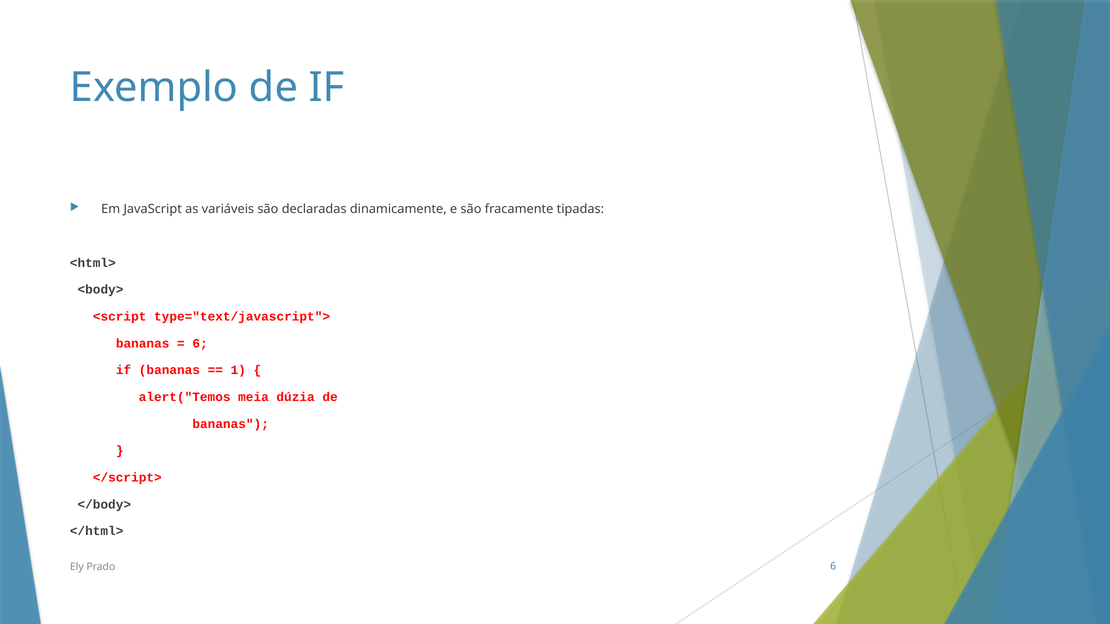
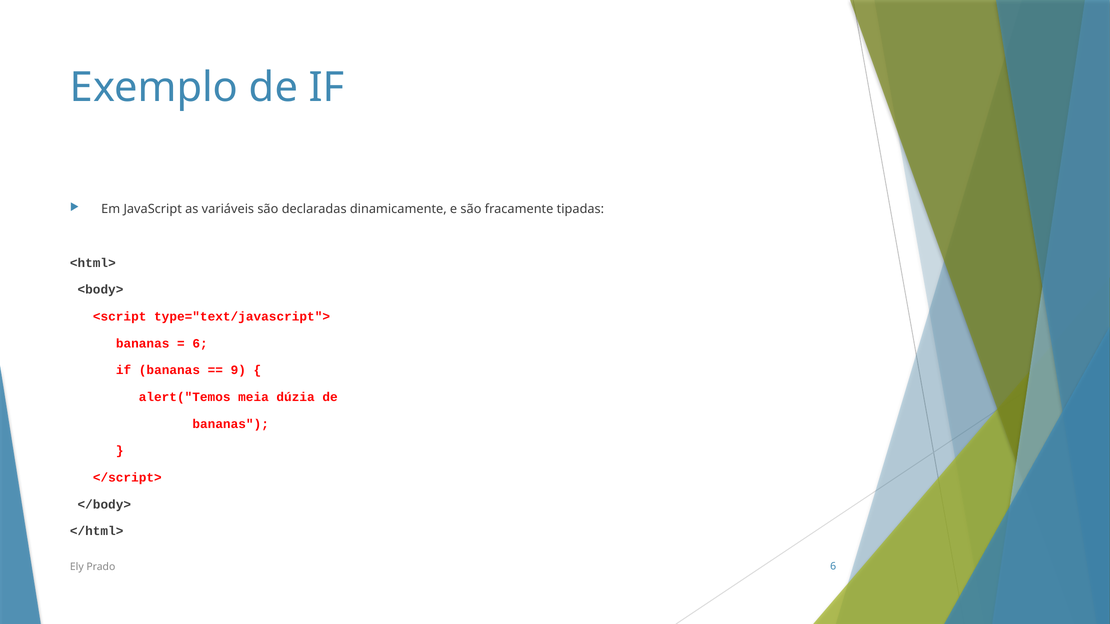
1: 1 -> 9
